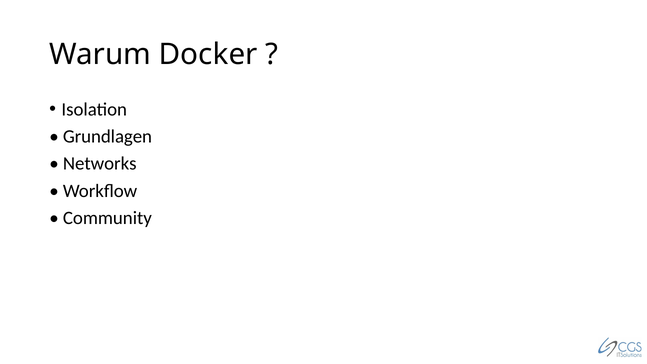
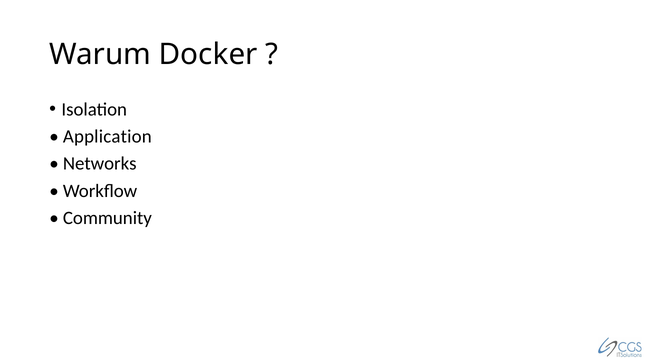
Grundlagen: Grundlagen -> Application
